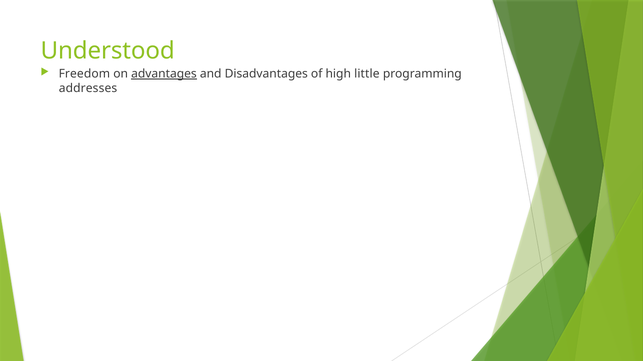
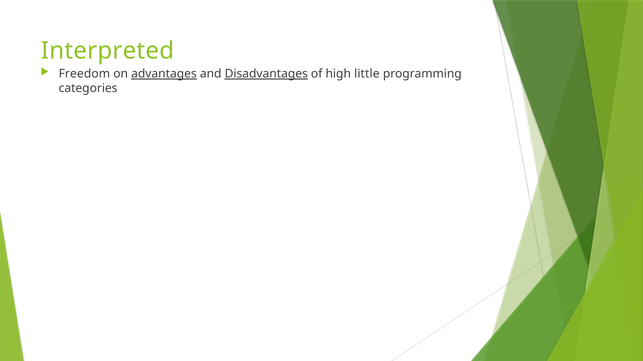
Understood: Understood -> Interpreted
Disadvantages underline: none -> present
addresses: addresses -> categories
